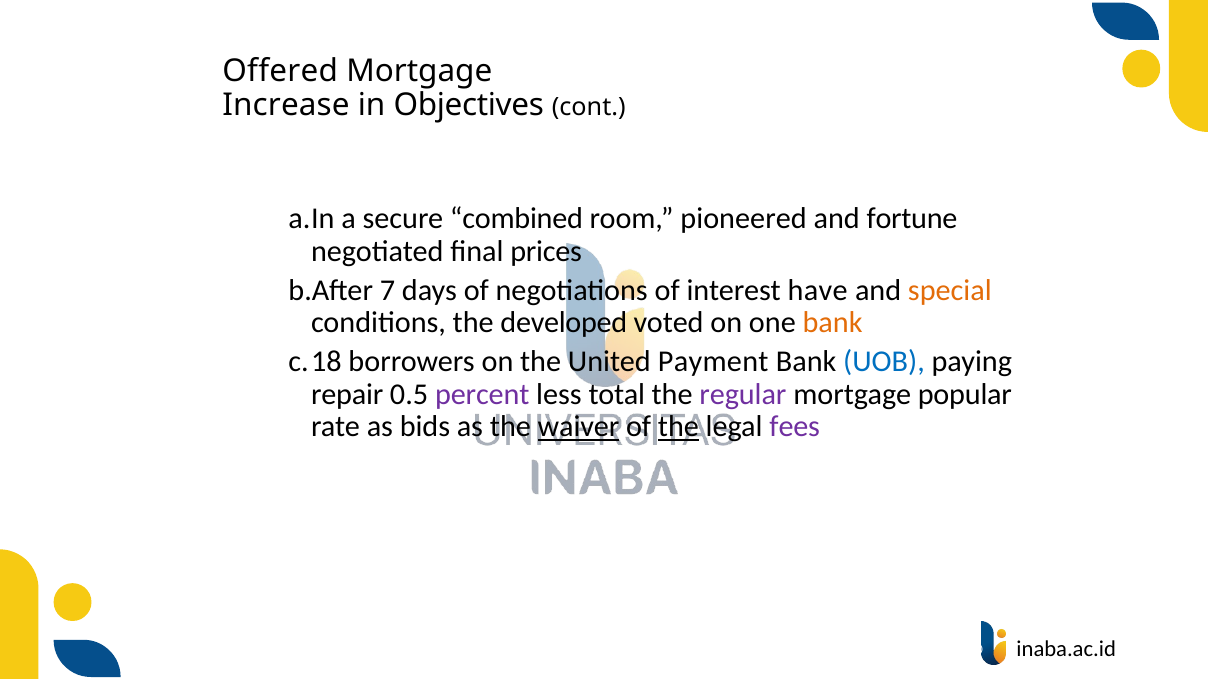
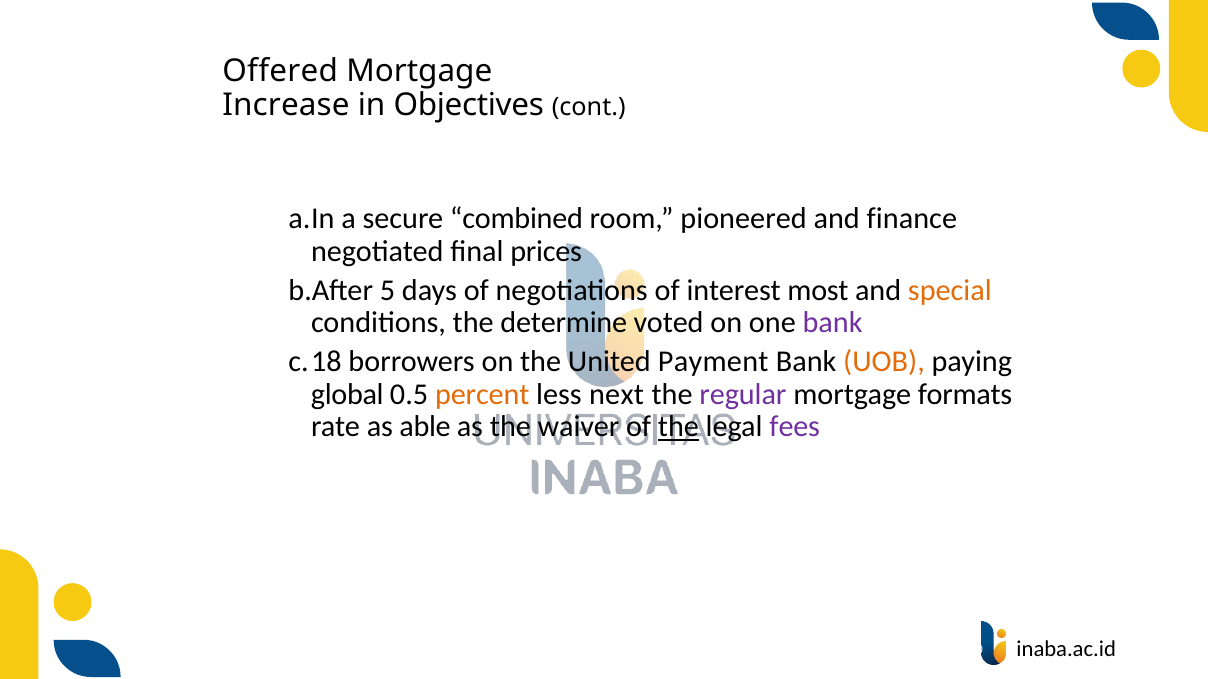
fortune: fortune -> finance
7: 7 -> 5
have: have -> most
developed: developed -> determine
bank at (833, 323) colour: orange -> purple
UOB colour: blue -> orange
repair: repair -> global
percent colour: purple -> orange
total: total -> next
popular: popular -> formats
bids: bids -> able
waiver underline: present -> none
